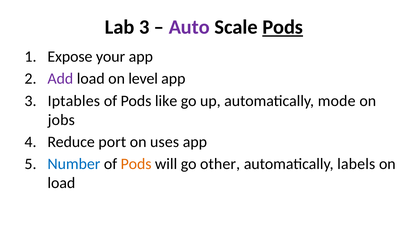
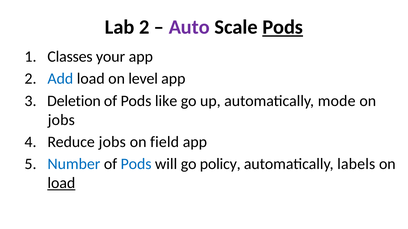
Lab 3: 3 -> 2
Expose: Expose -> Classes
Add colour: purple -> blue
Iptables: Iptables -> Deletion
Reduce port: port -> jobs
uses: uses -> field
Pods at (136, 164) colour: orange -> blue
other: other -> policy
load at (61, 183) underline: none -> present
